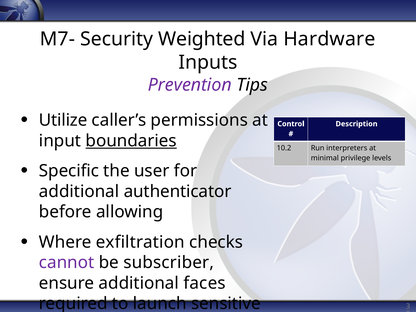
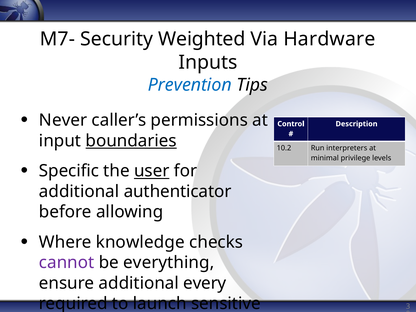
Prevention colour: purple -> blue
Utilize: Utilize -> Never
user underline: none -> present
exfiltration: exfiltration -> knowledge
subscriber: subscriber -> everything
faces: faces -> every
